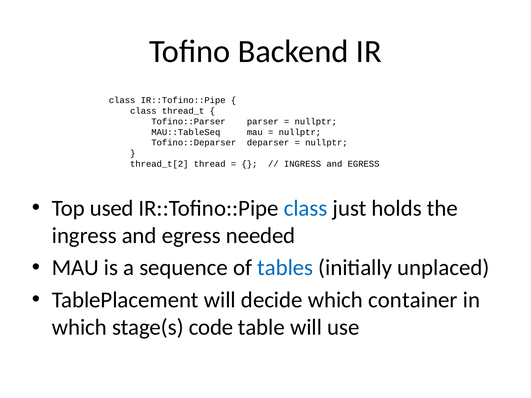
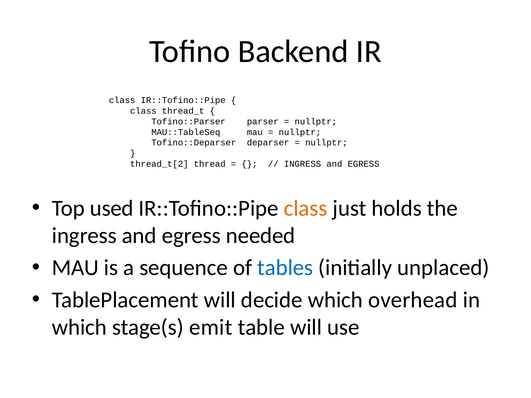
class at (306, 208) colour: blue -> orange
container: container -> overhead
code: code -> emit
